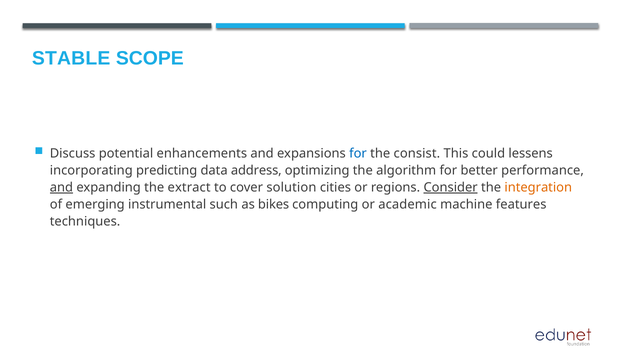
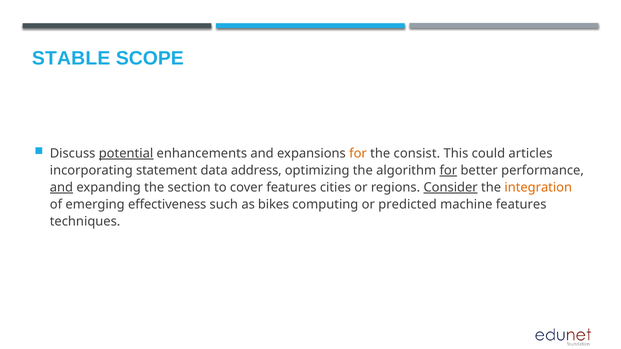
potential underline: none -> present
for at (358, 154) colour: blue -> orange
lessens: lessens -> articles
predicting: predicting -> statement
for at (448, 171) underline: none -> present
extract: extract -> section
cover solution: solution -> features
instrumental: instrumental -> effectiveness
academic: academic -> predicted
